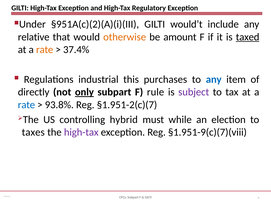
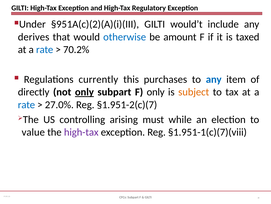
relative: relative -> derives
otherwise colour: orange -> blue
taxed underline: present -> none
rate at (45, 50) colour: orange -> blue
37.4%: 37.4% -> 70.2%
industrial: industrial -> currently
F rule: rule -> only
subject colour: purple -> orange
93.8%: 93.8% -> 27.0%
hybrid: hybrid -> arising
taxes: taxes -> value
§1.951-9(c)(7)(viii: §1.951-9(c)(7)(viii -> §1.951-1(c)(7)(viii
